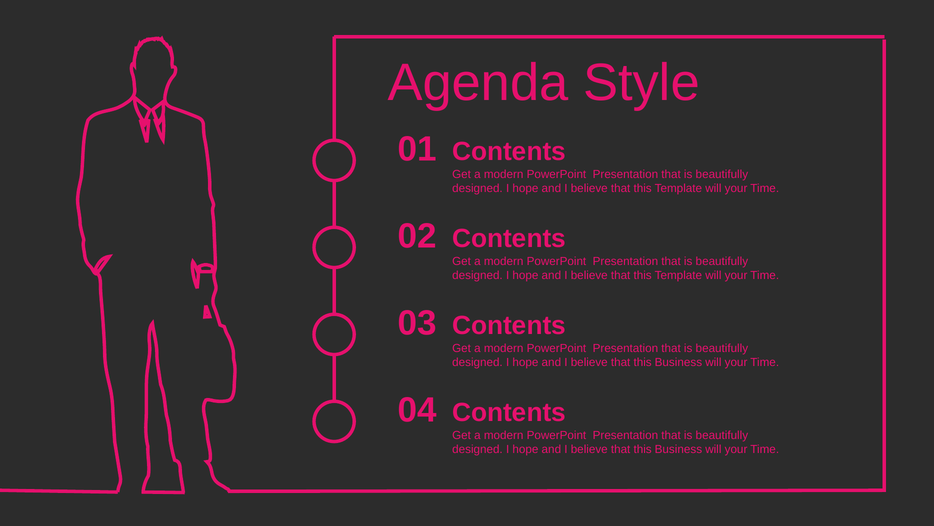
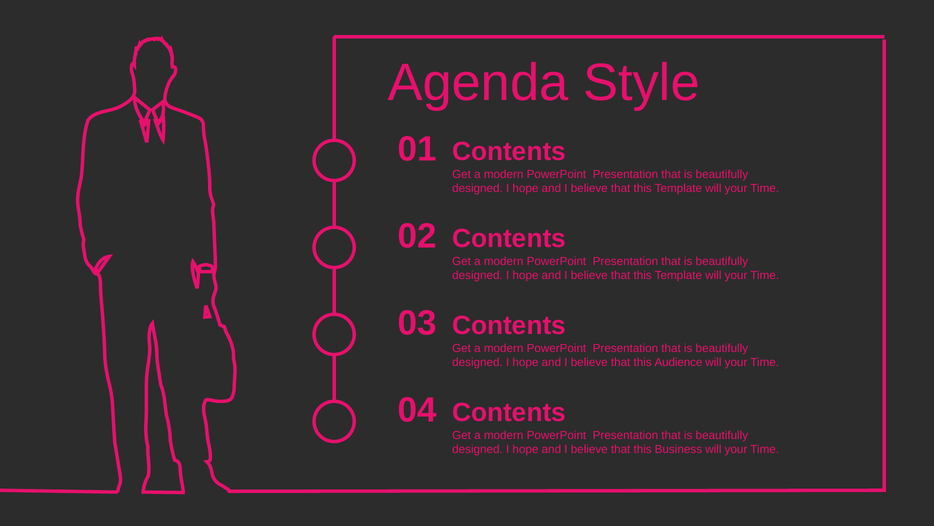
Business at (678, 362): Business -> Audience
